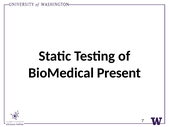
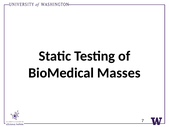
Present: Present -> Masses
